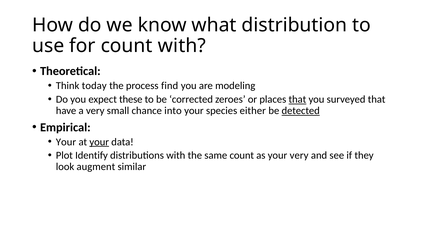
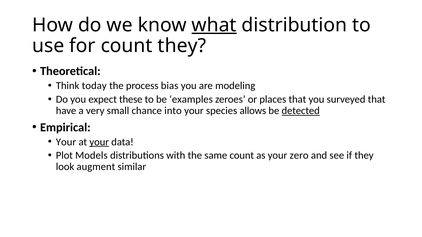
what underline: none -> present
count with: with -> they
find: find -> bias
corrected: corrected -> examples
that at (297, 99) underline: present -> none
either: either -> allows
Identify: Identify -> Models
your very: very -> zero
